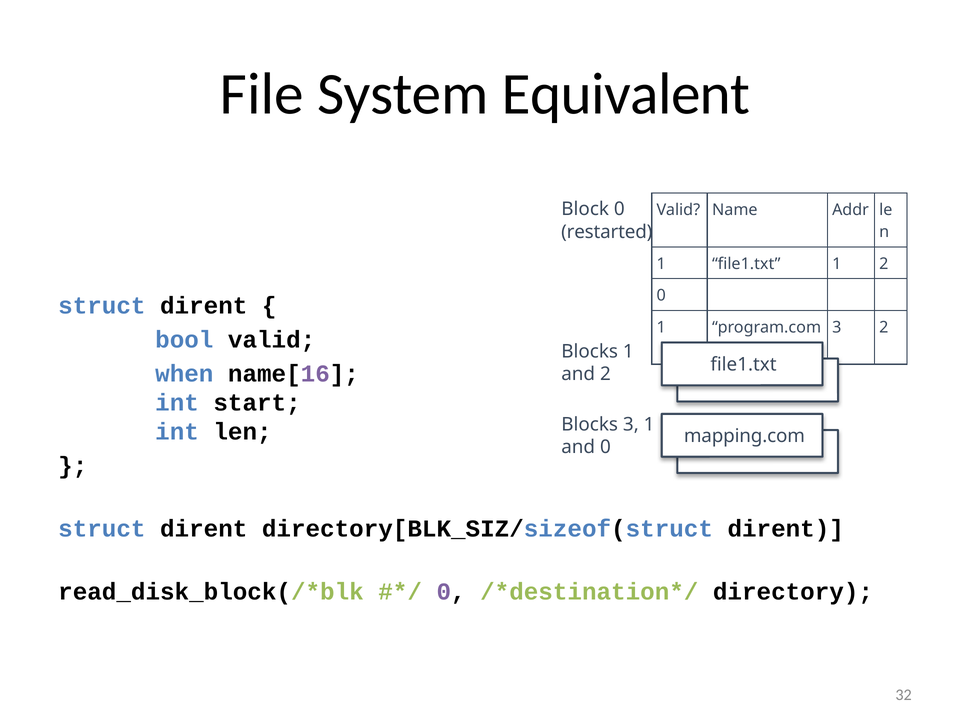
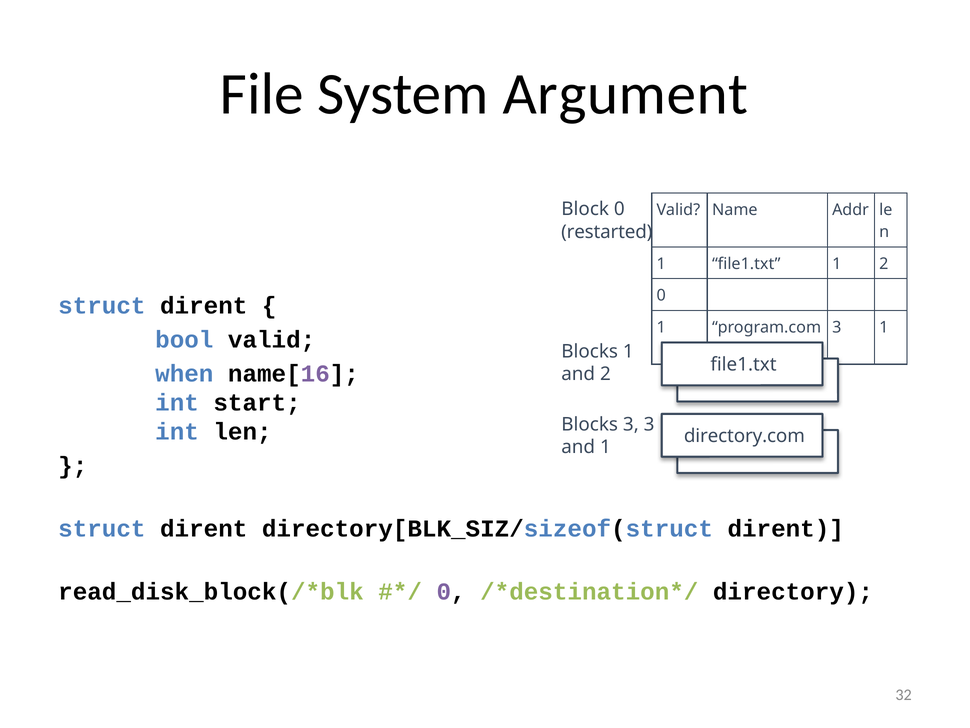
Equivalent: Equivalent -> Argument
3 2: 2 -> 1
3 1: 1 -> 3
mapping.com: mapping.com -> directory.com
and 0: 0 -> 1
